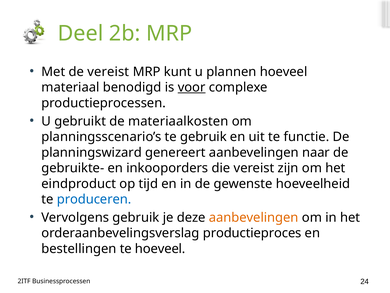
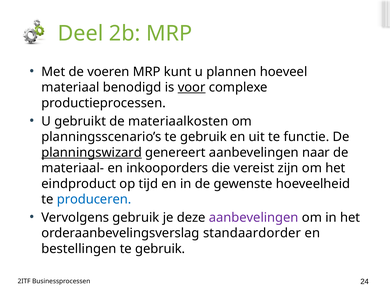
de vereist: vereist -> voeren
planningswizard underline: none -> present
gebruikte-: gebruikte- -> materiaal-
aanbevelingen at (254, 217) colour: orange -> purple
productieproces: productieproces -> standaardorder
bestellingen te hoeveel: hoeveel -> gebruik
